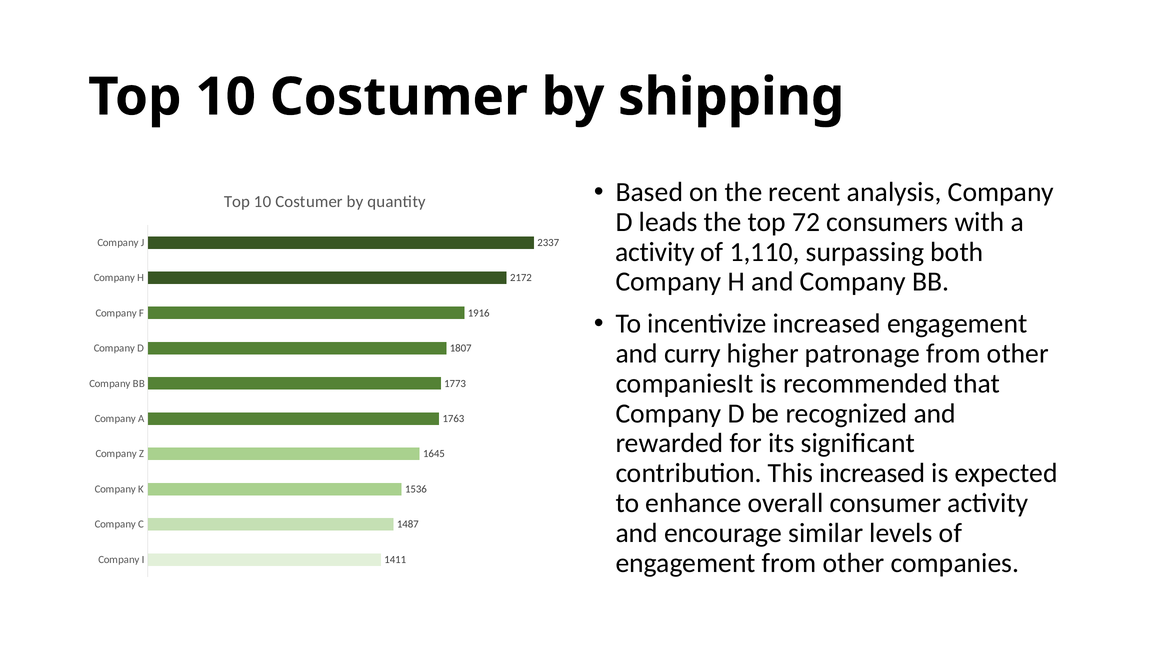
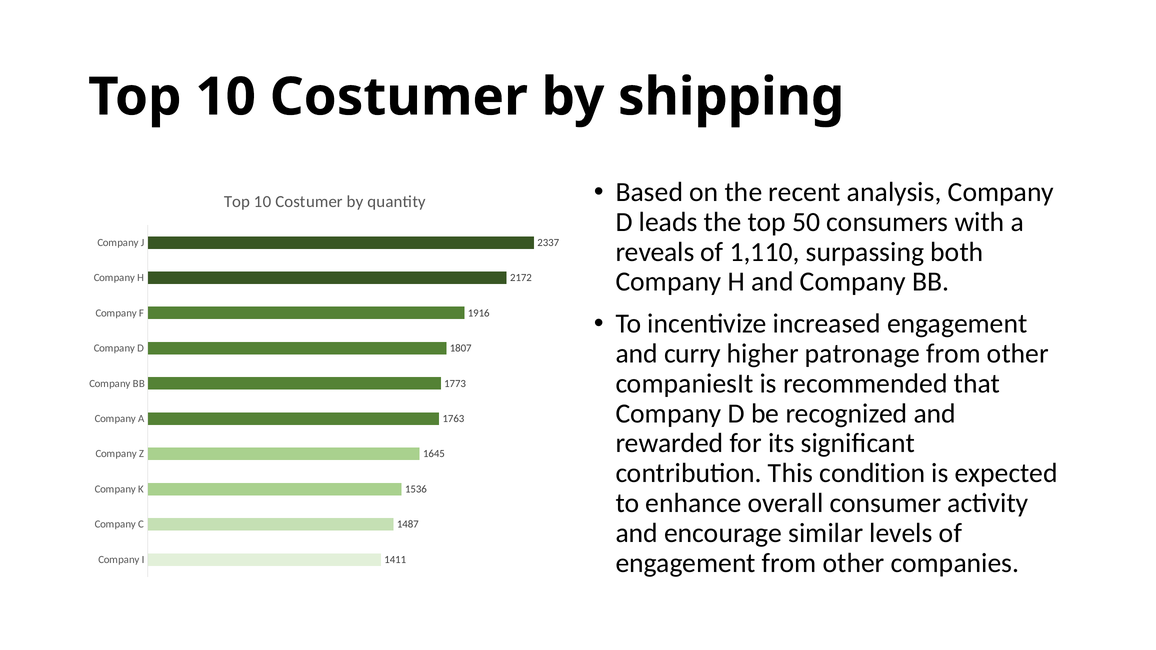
72: 72 -> 50
activity at (655, 252): activity -> reveals
This increased: increased -> condition
